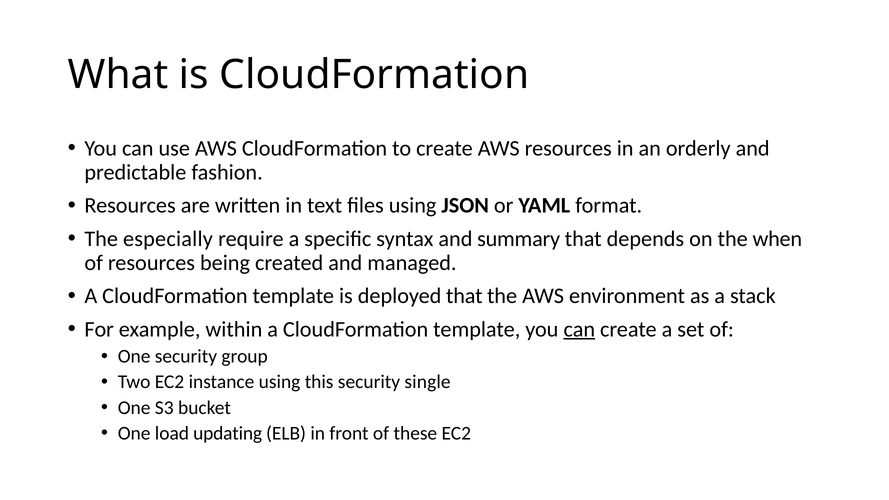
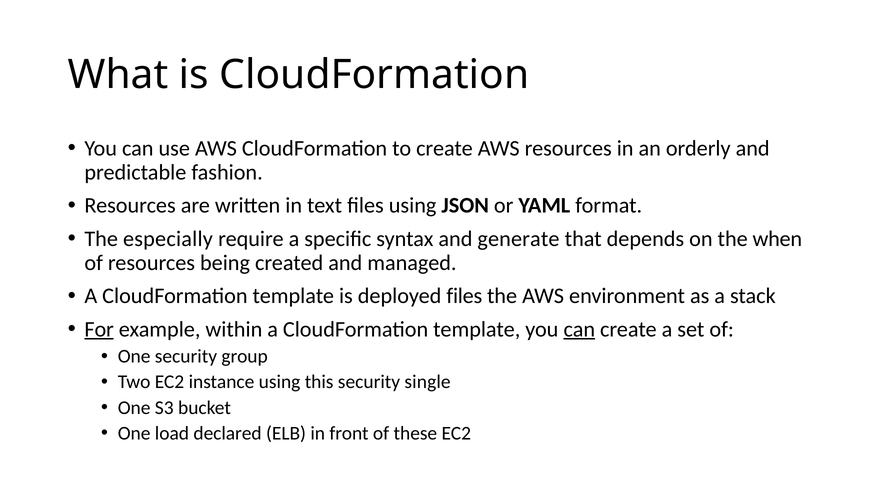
summary: summary -> generate
deployed that: that -> files
For underline: none -> present
updating: updating -> declared
